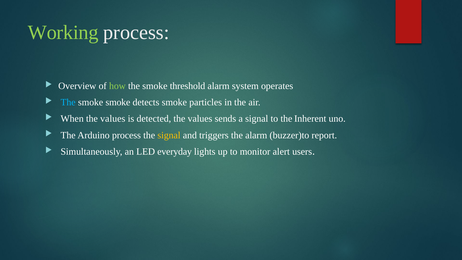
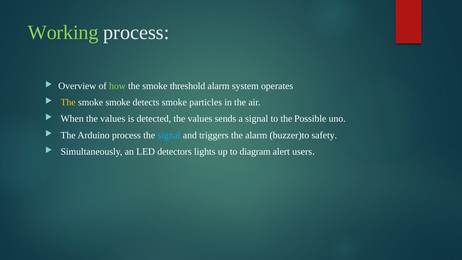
The at (68, 102) colour: light blue -> yellow
Inherent: Inherent -> Possible
signal at (169, 135) colour: yellow -> light blue
report: report -> safety
everyday: everyday -> detectors
monitor: monitor -> diagram
